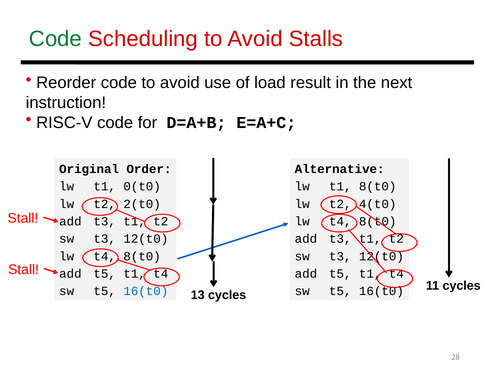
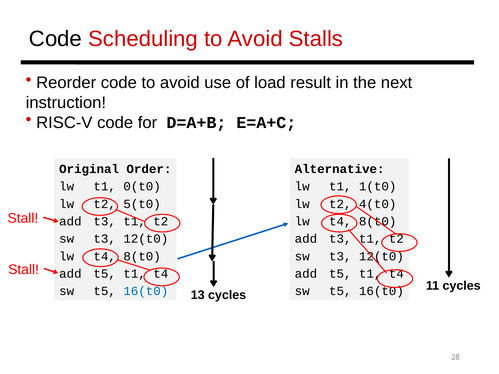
Code at (55, 39) colour: green -> black
t1 8(t0: 8(t0 -> 1(t0
2(t0: 2(t0 -> 5(t0
